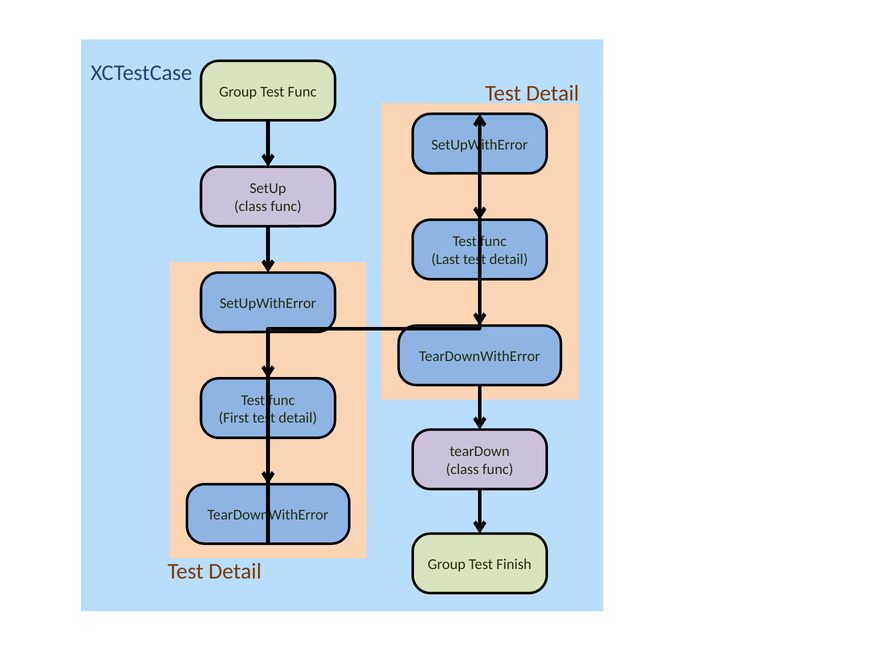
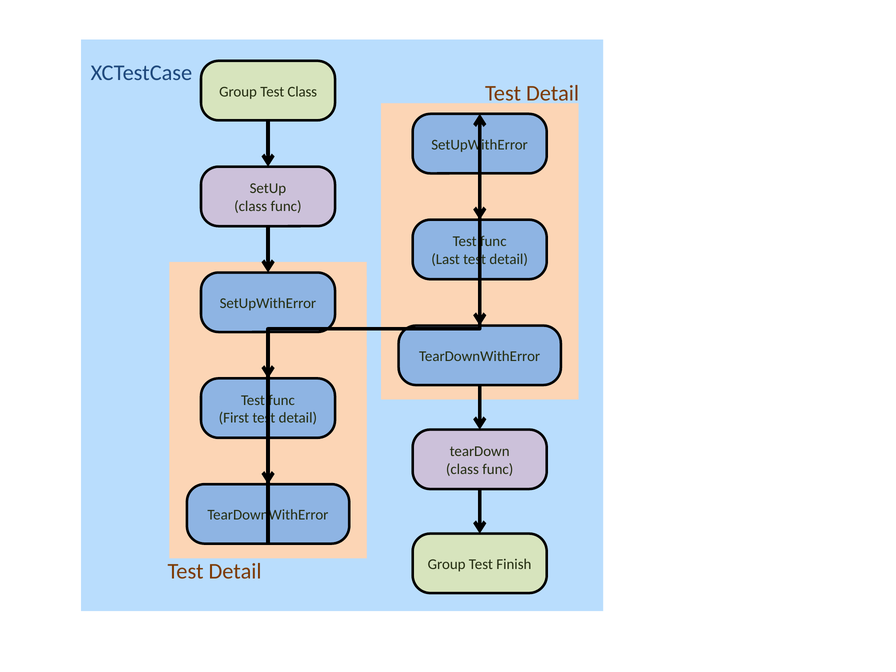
Group Test Func: Func -> Class
